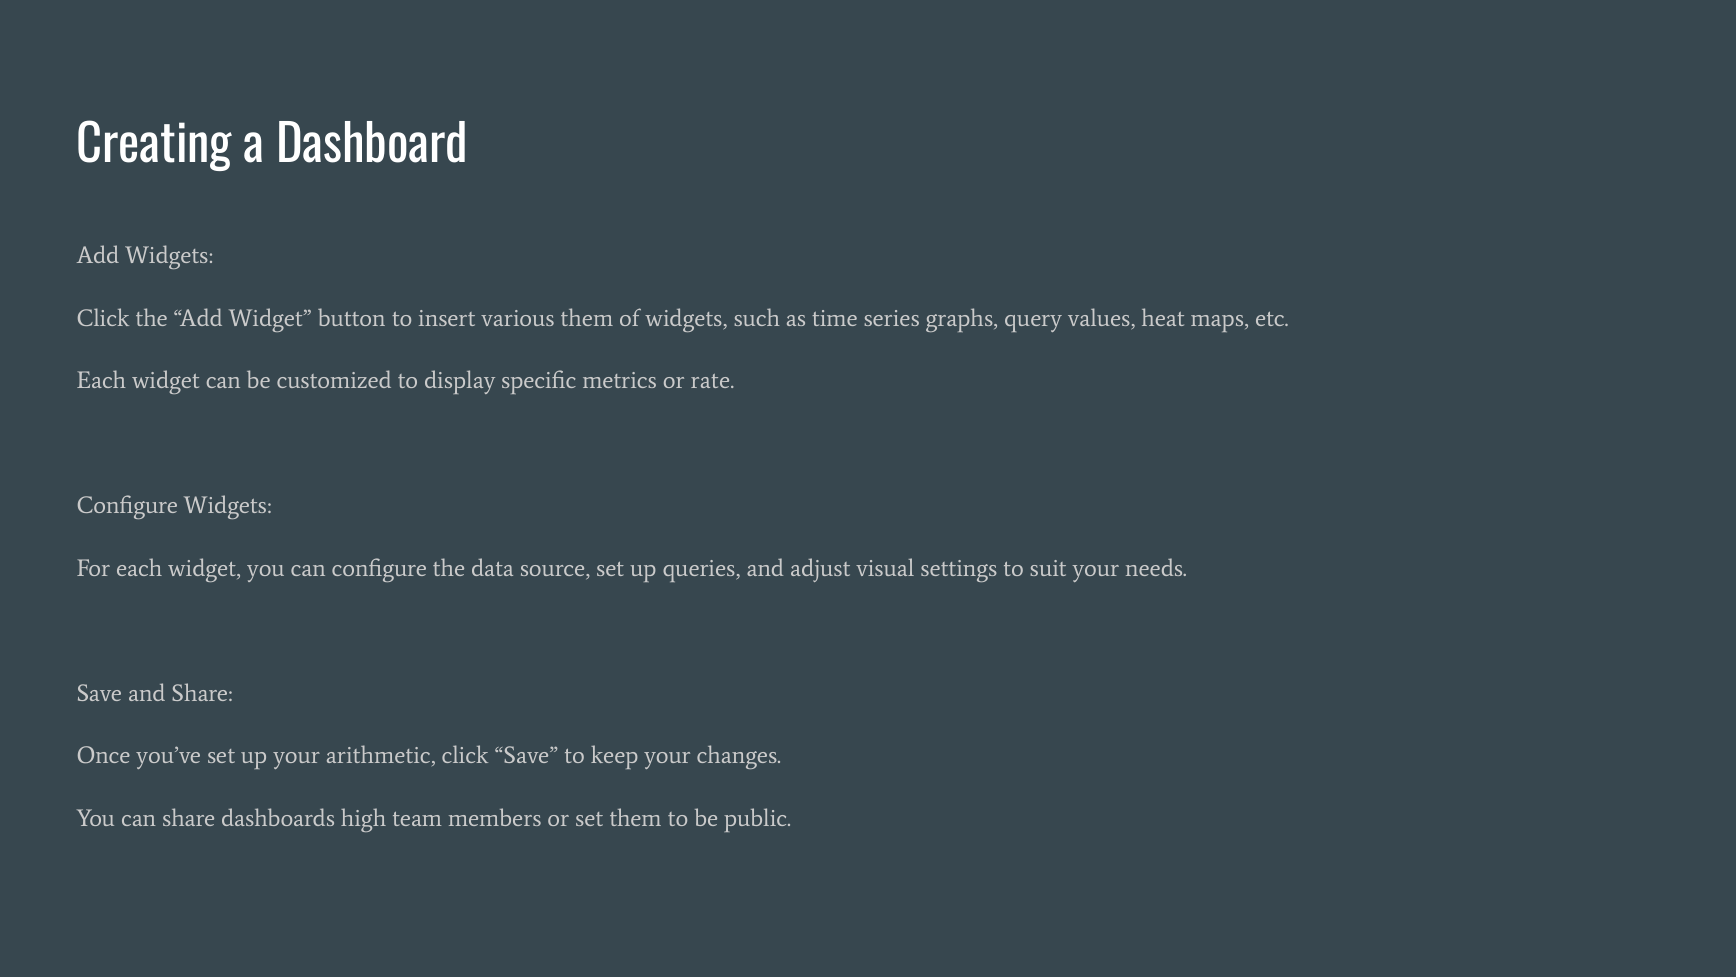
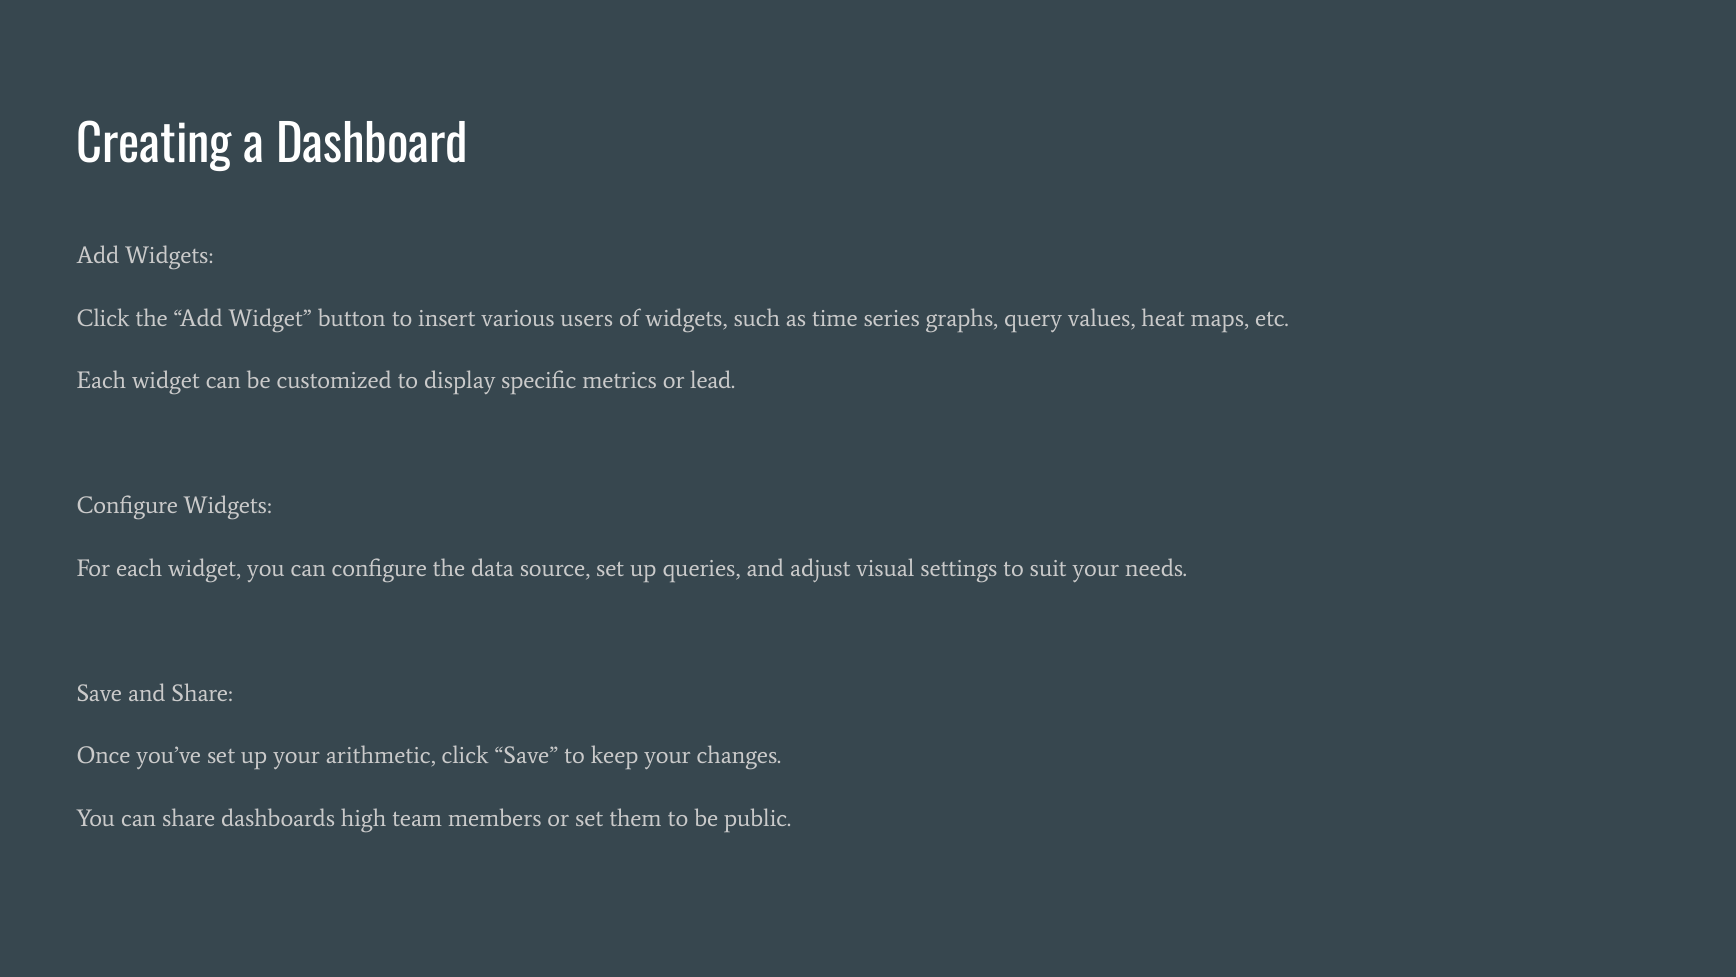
various them: them -> users
rate: rate -> lead
